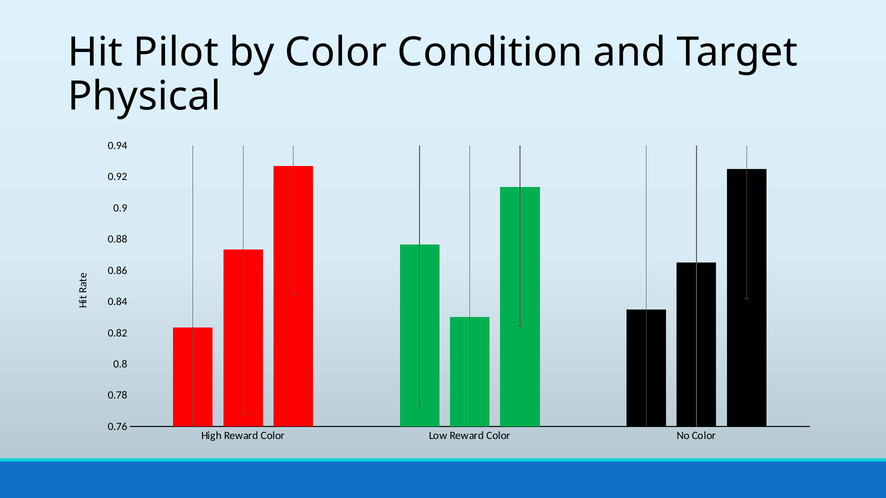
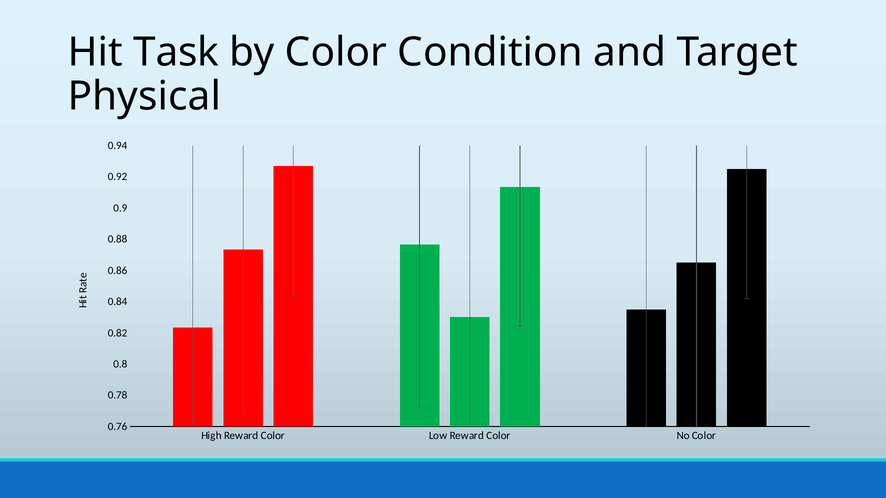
Pilot: Pilot -> Task
